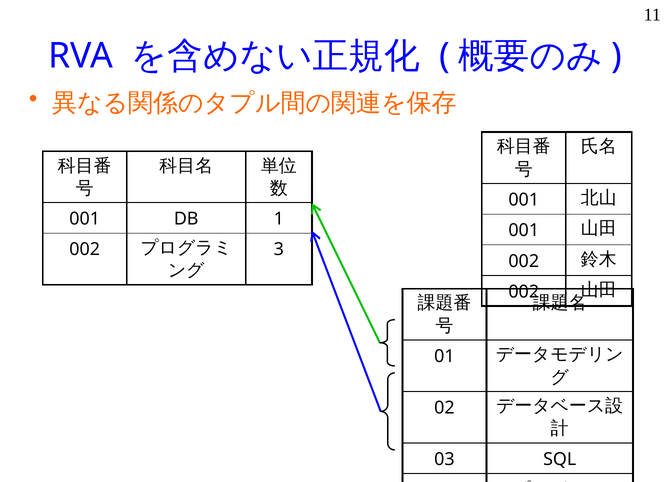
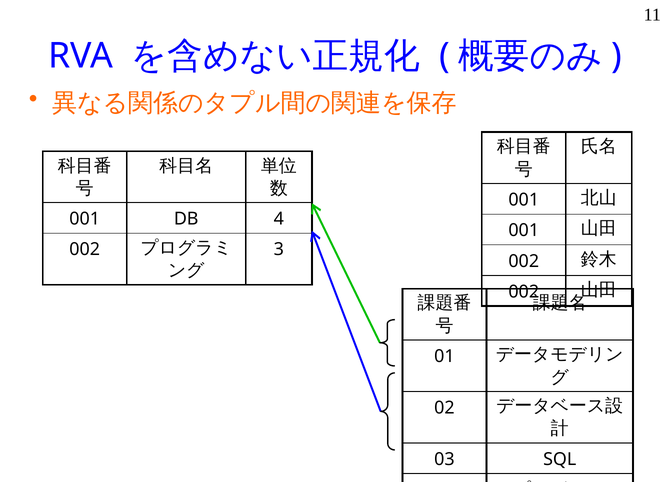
1: 1 -> 4
